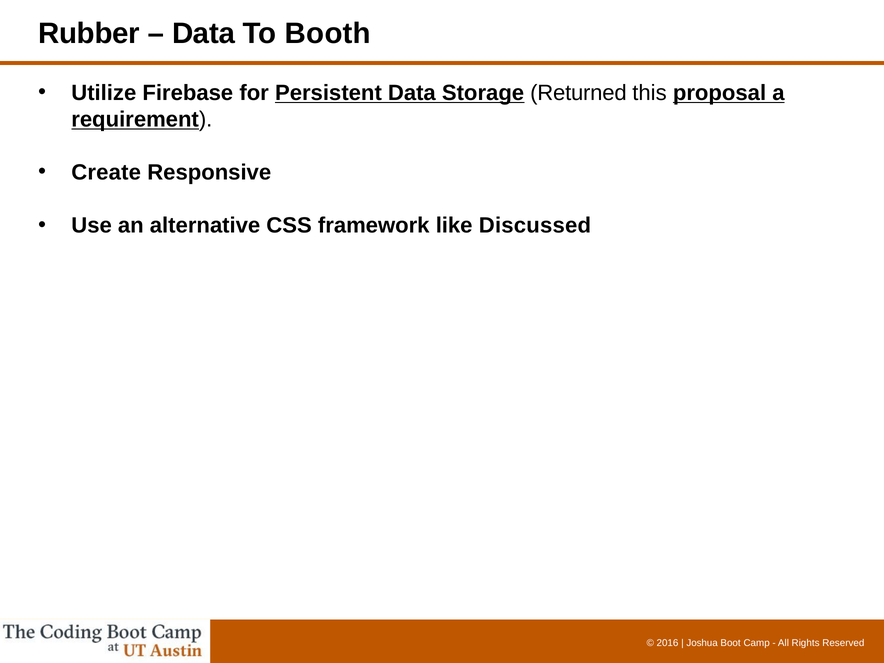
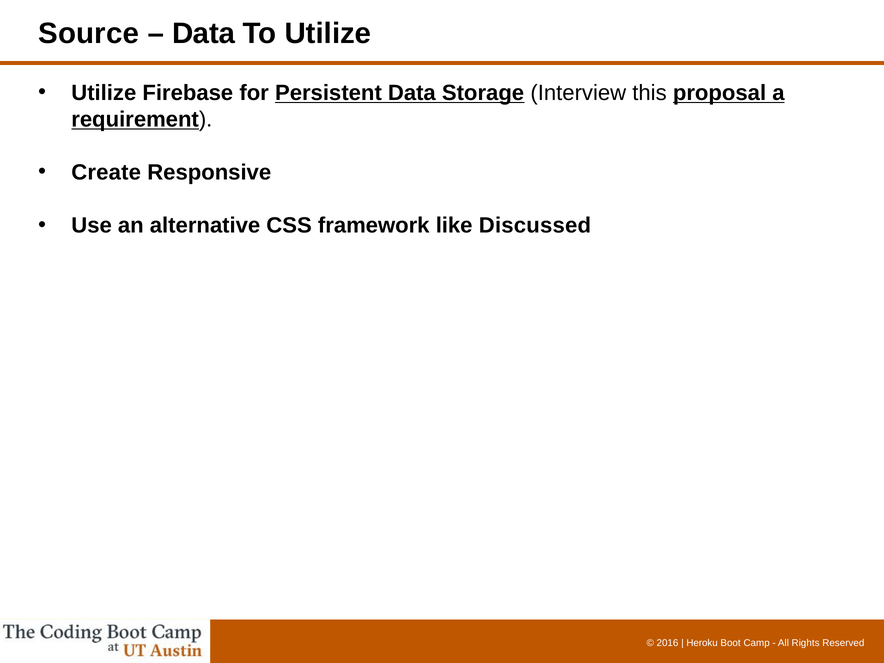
Rubber: Rubber -> Source
To Booth: Booth -> Utilize
Returned: Returned -> Interview
Joshua: Joshua -> Heroku
